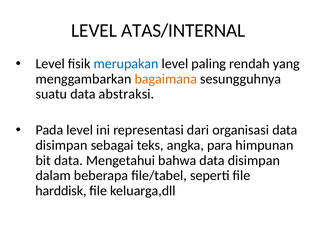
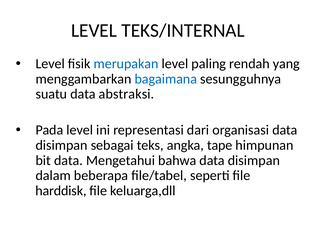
ATAS/INTERNAL: ATAS/INTERNAL -> TEKS/INTERNAL
bagaimana colour: orange -> blue
para: para -> tape
